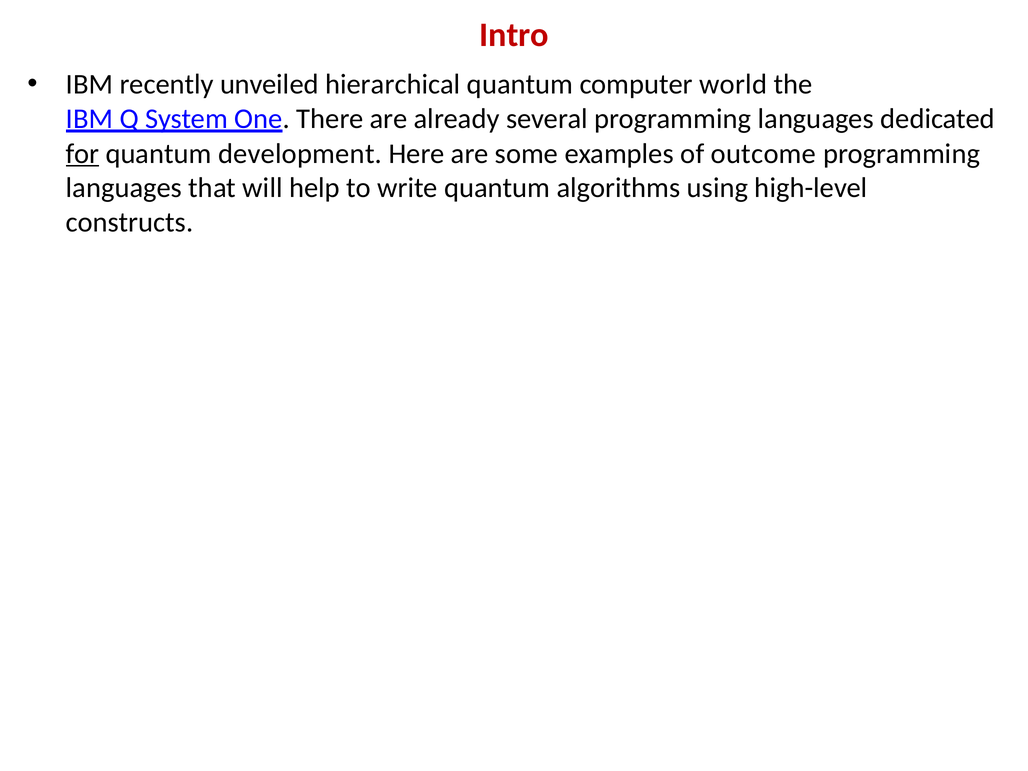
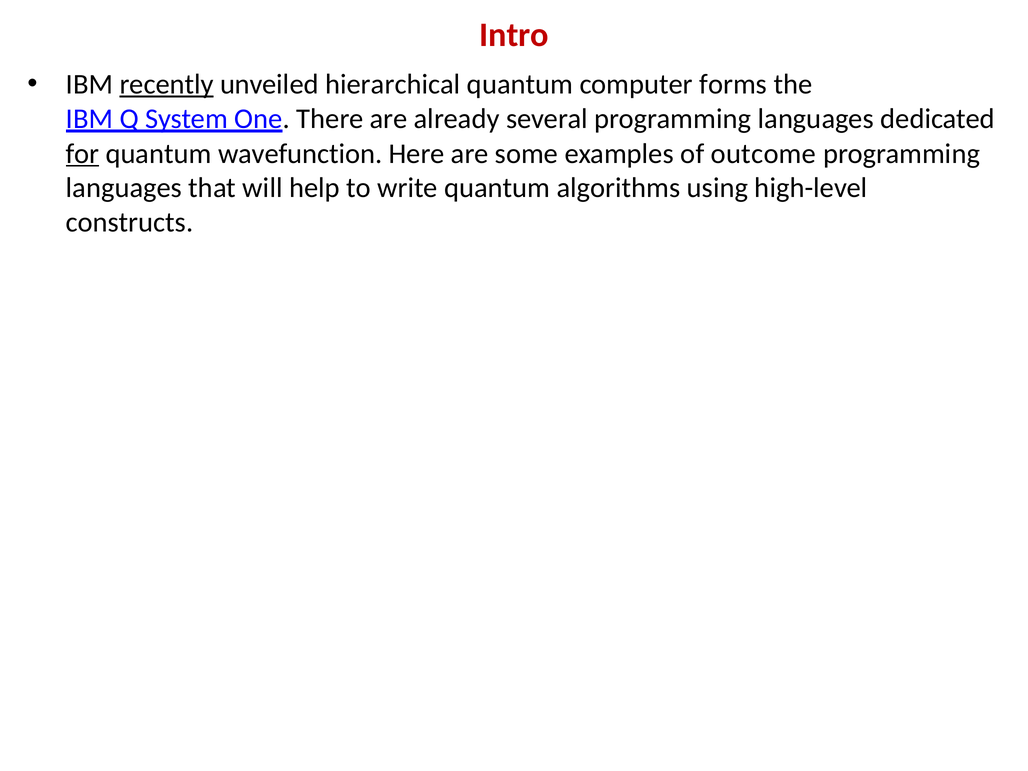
recently underline: none -> present
world: world -> forms
development: development -> wavefunction
